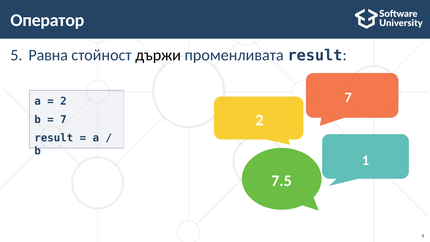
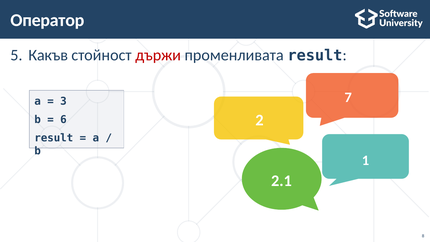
Равна: Равна -> Какъв
държи colour: black -> red
2 at (63, 101): 2 -> 3
7 at (63, 120): 7 -> 6
7.5: 7.5 -> 2.1
